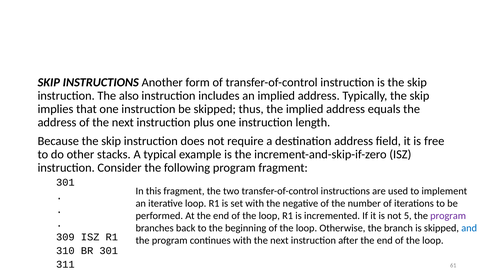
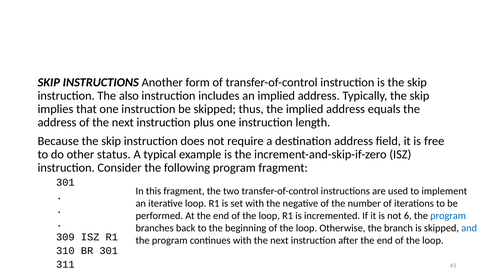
stacks: stacks -> status
5: 5 -> 6
program at (448, 216) colour: purple -> blue
